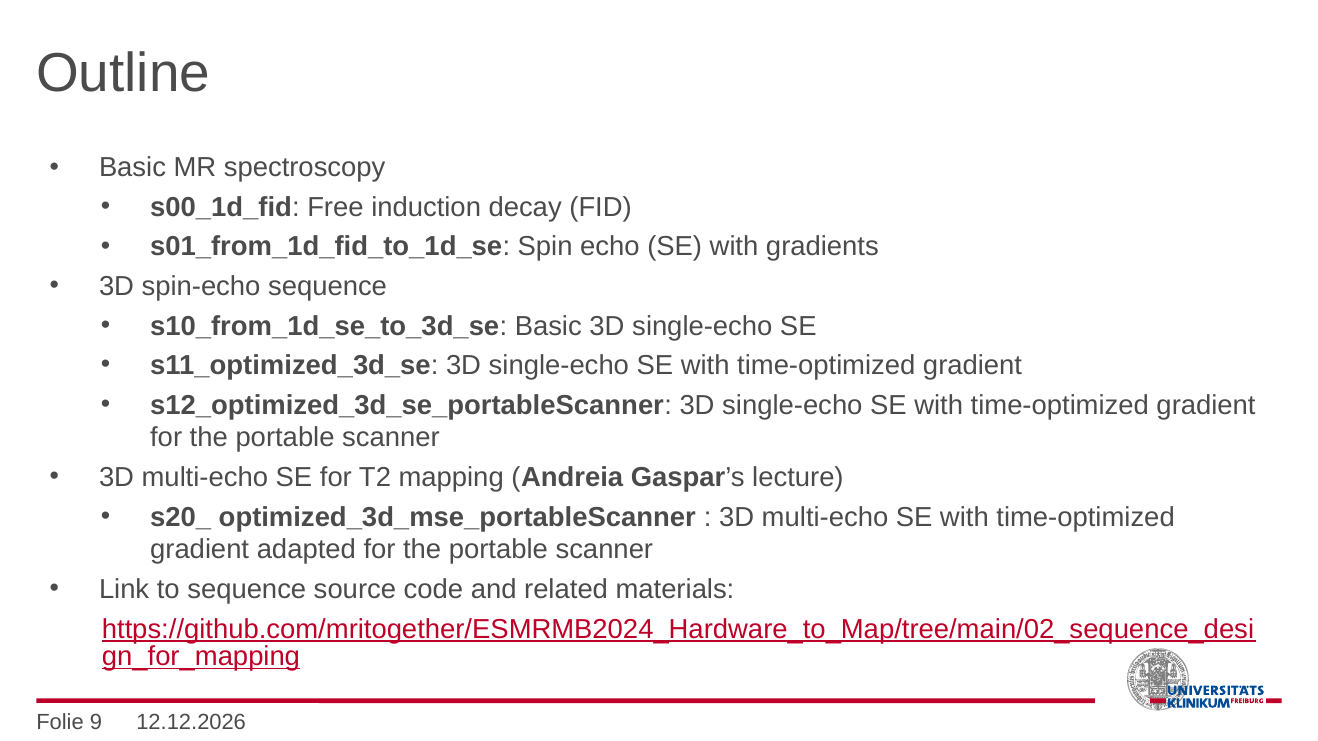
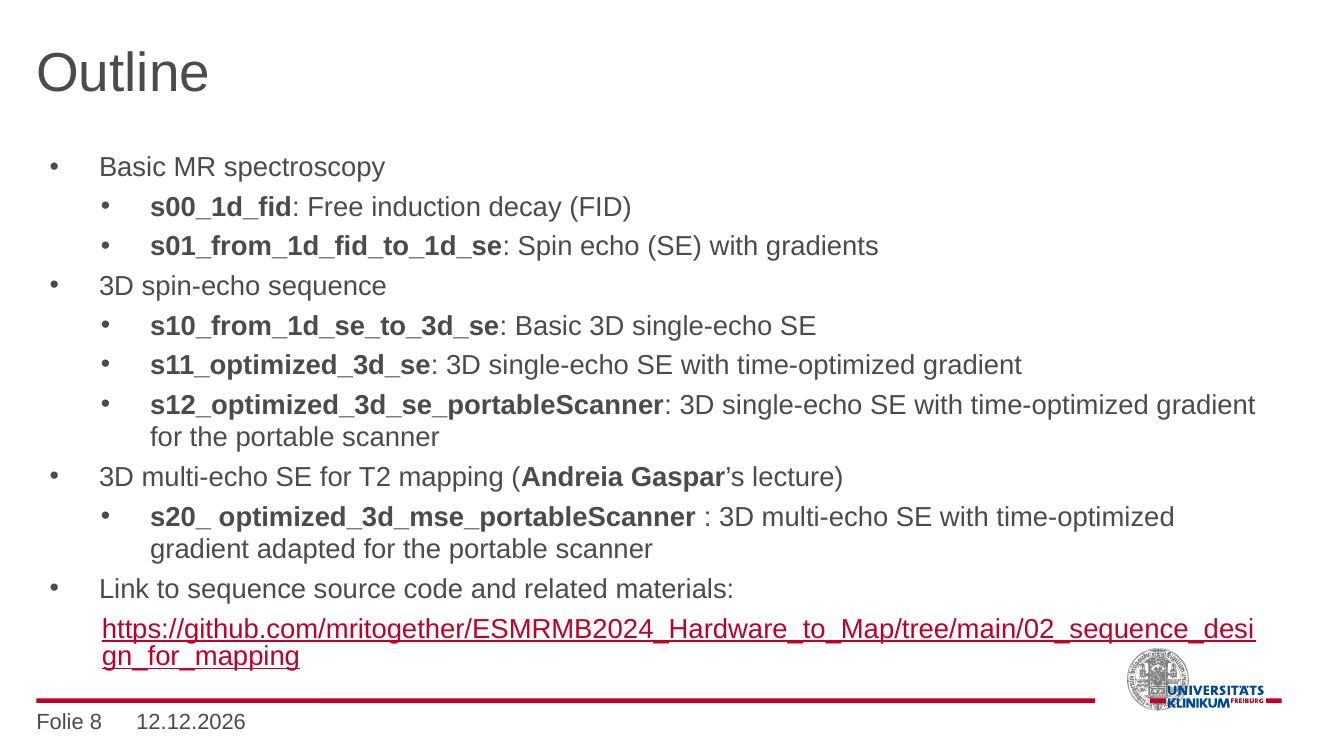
9: 9 -> 8
